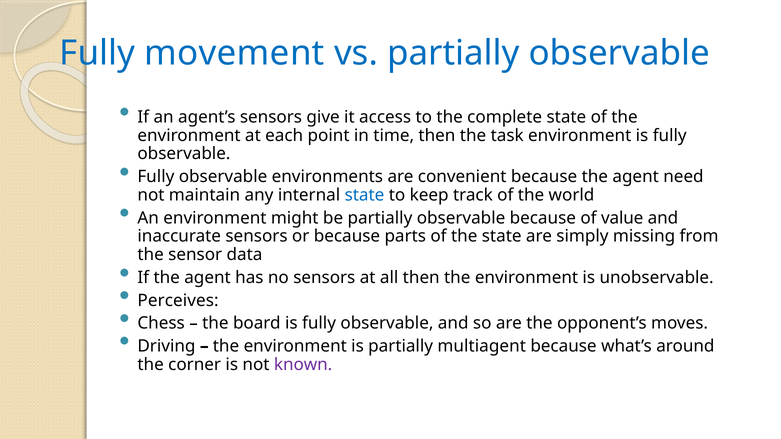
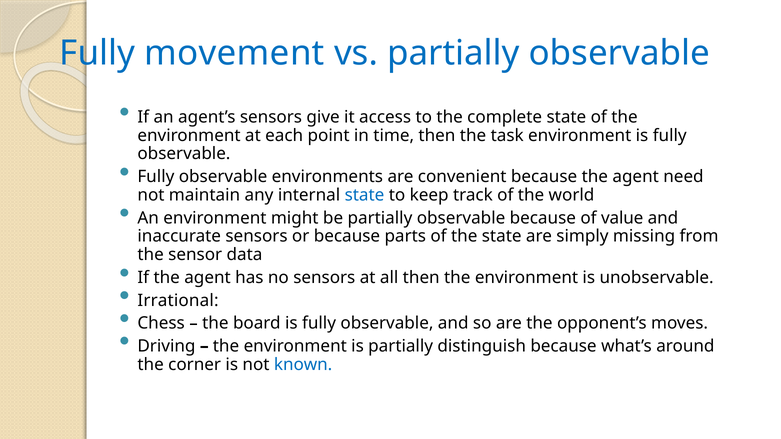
Perceives: Perceives -> Irrational
multiagent: multiagent -> distinguish
known colour: purple -> blue
